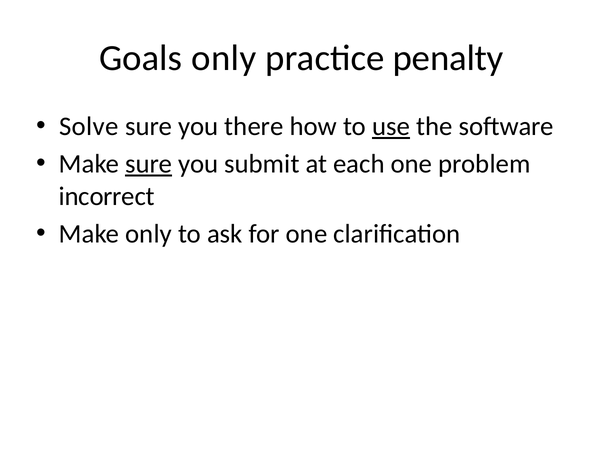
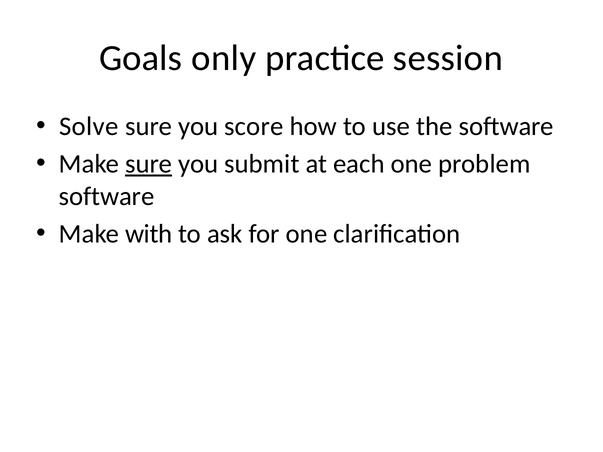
penalty: penalty -> session
there: there -> score
use underline: present -> none
incorrect at (107, 196): incorrect -> software
Make only: only -> with
